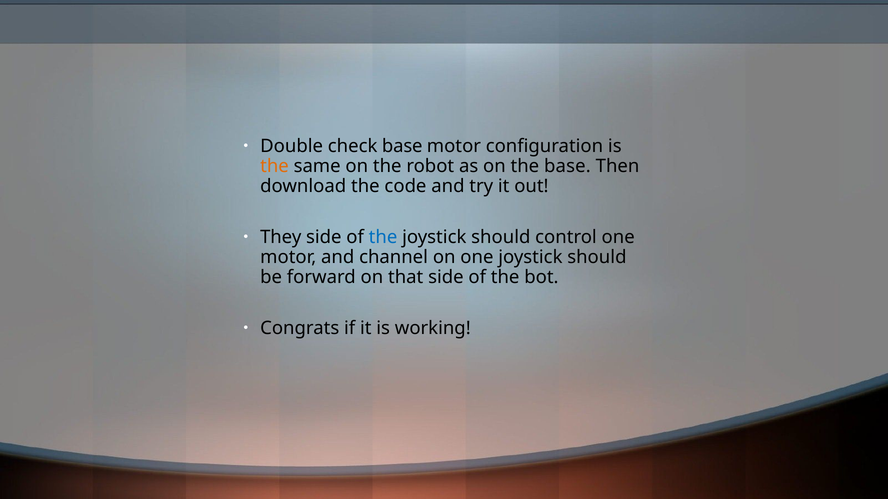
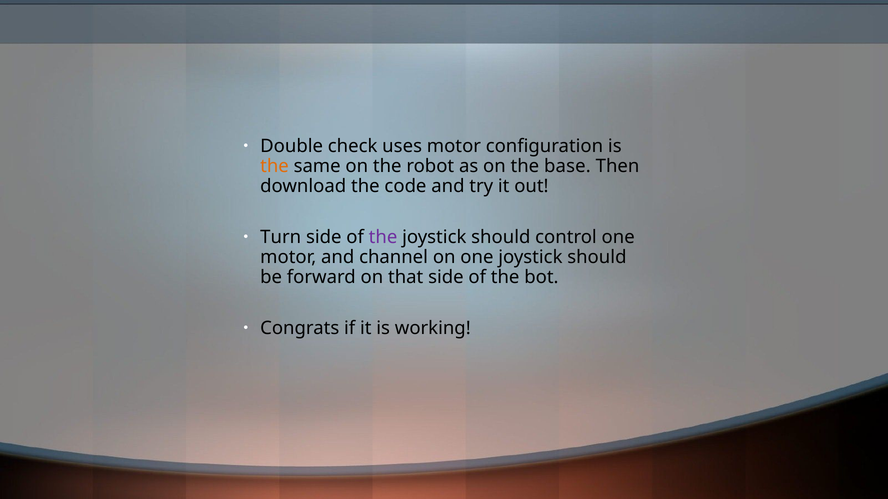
check base: base -> uses
They: They -> Turn
the at (383, 237) colour: blue -> purple
